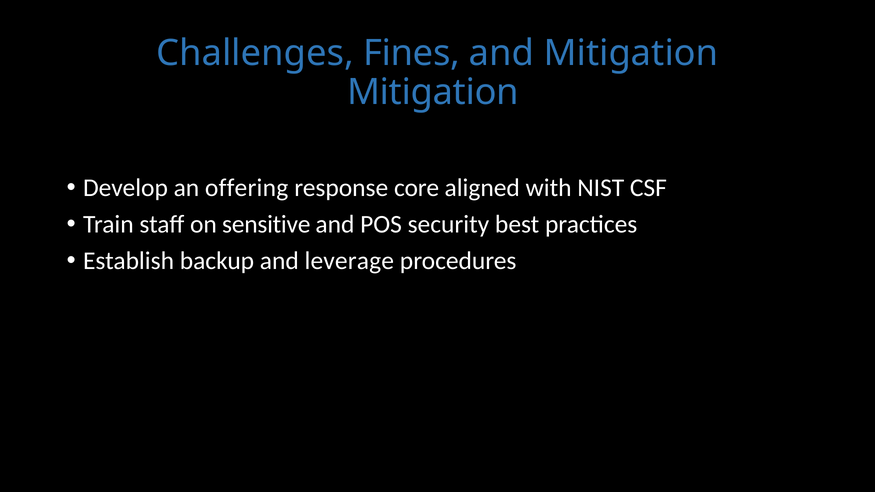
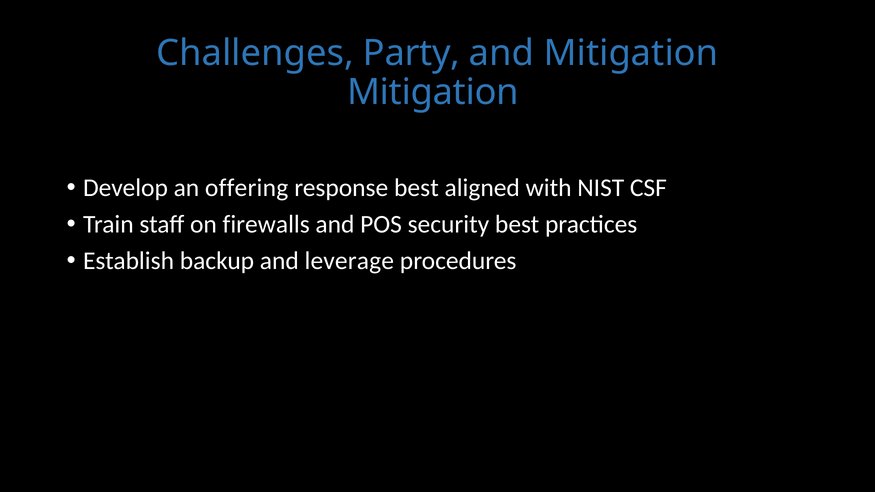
Fines: Fines -> Party
response core: core -> best
sensitive: sensitive -> firewalls
